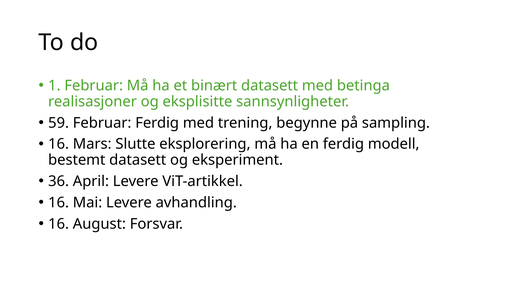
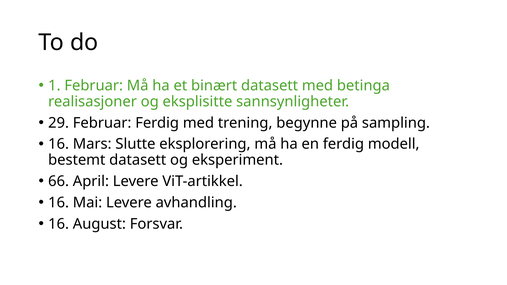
59: 59 -> 29
36: 36 -> 66
